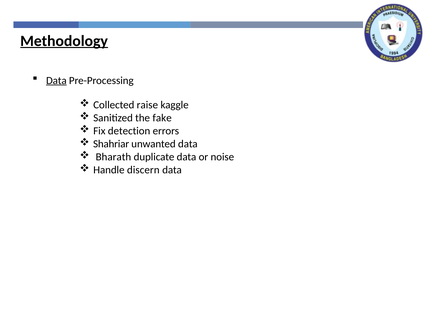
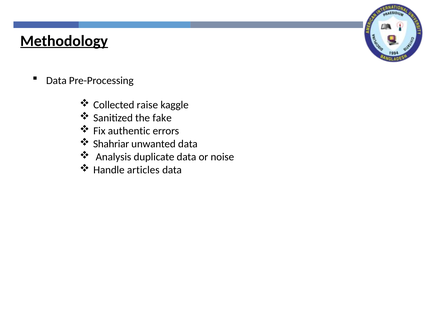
Data at (56, 81) underline: present -> none
detection: detection -> authentic
Bharath: Bharath -> Analysis
discern: discern -> articles
